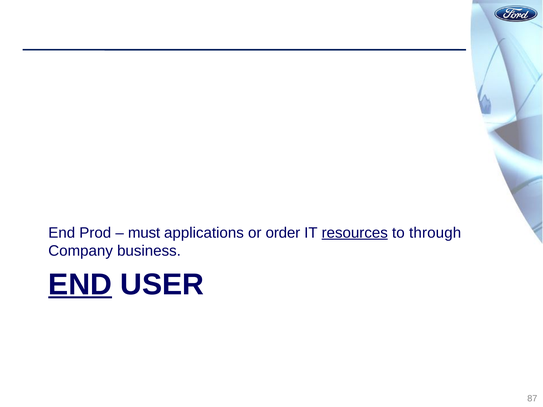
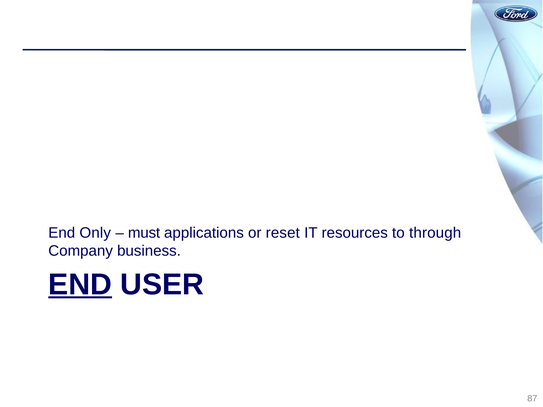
Prod: Prod -> Only
order: order -> reset
resources underline: present -> none
